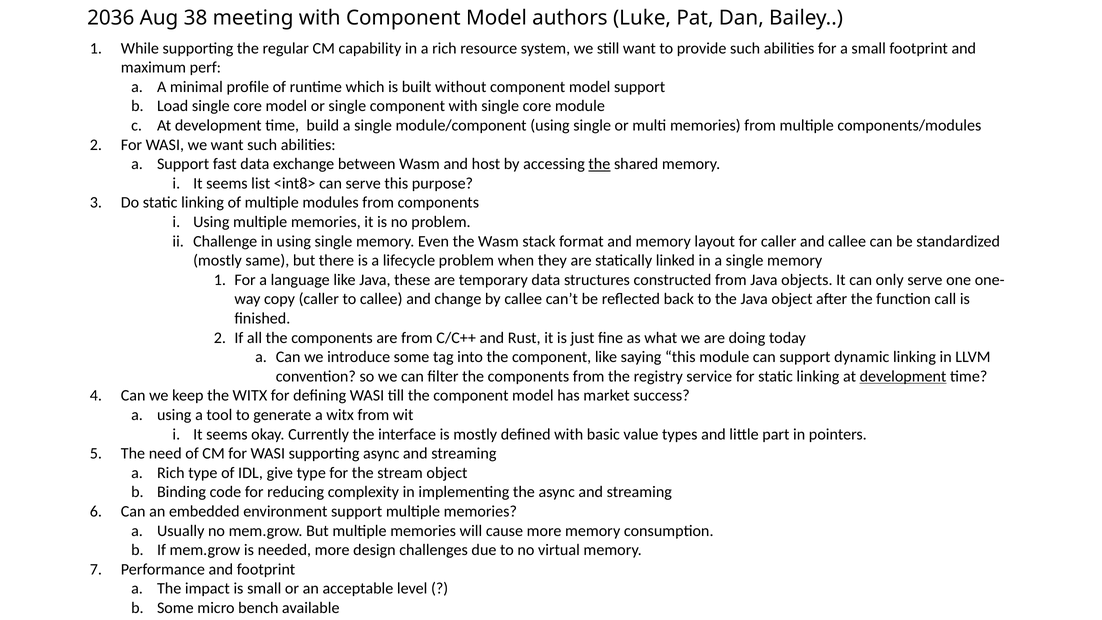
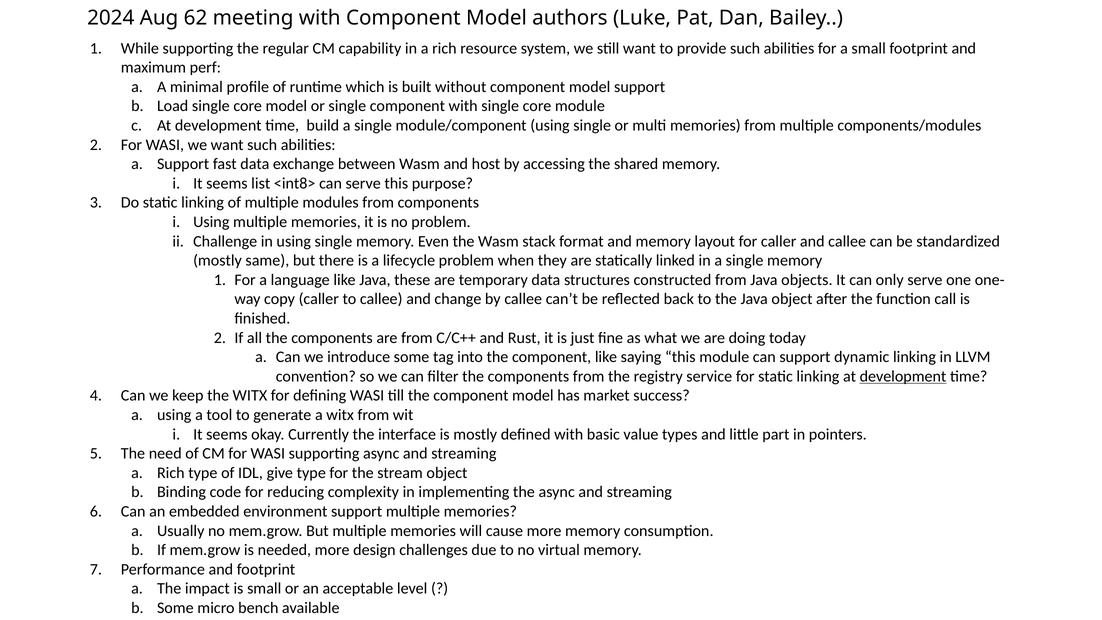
2036: 2036 -> 2024
38: 38 -> 62
the at (599, 164) underline: present -> none
